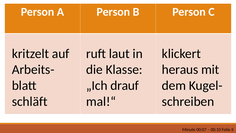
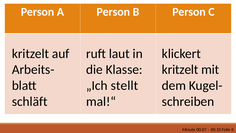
heraus at (180, 69): heraus -> kritzelt
drauf: drauf -> stellt
